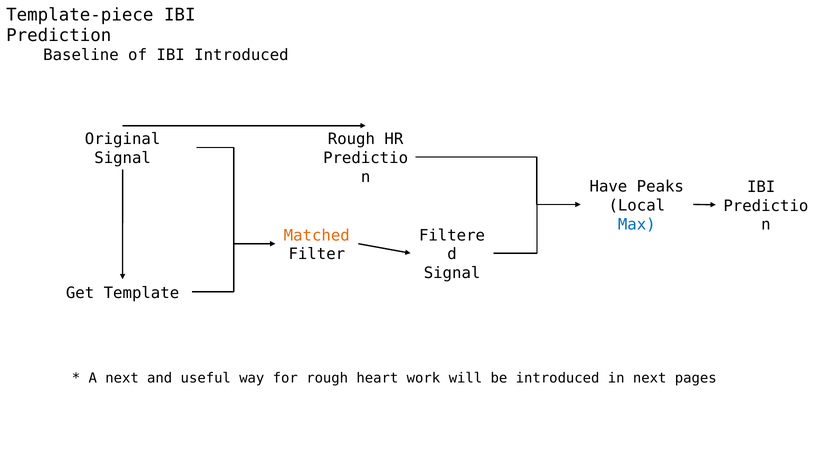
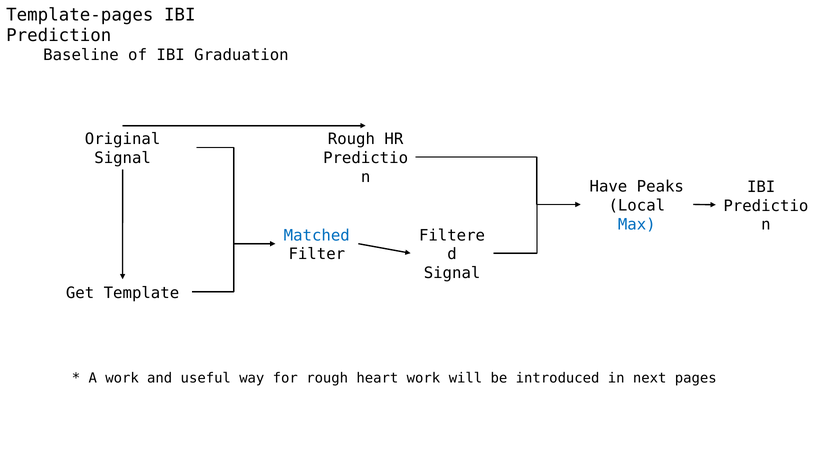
Template-piece: Template-piece -> Template-pages
IBI Introduced: Introduced -> Graduation
Matched colour: orange -> blue
A next: next -> work
